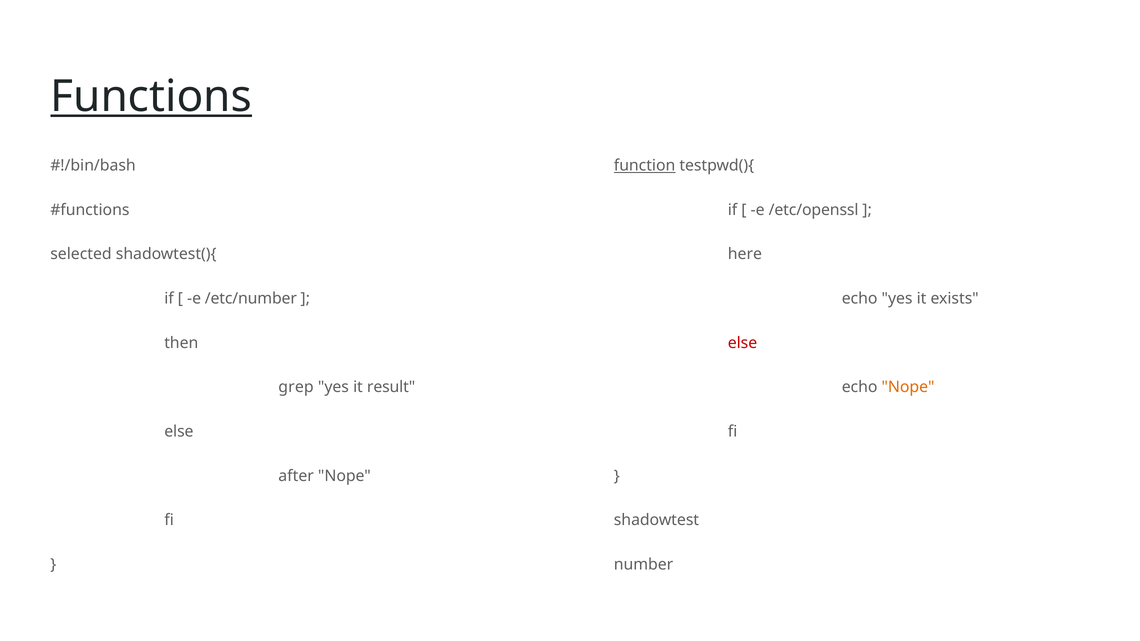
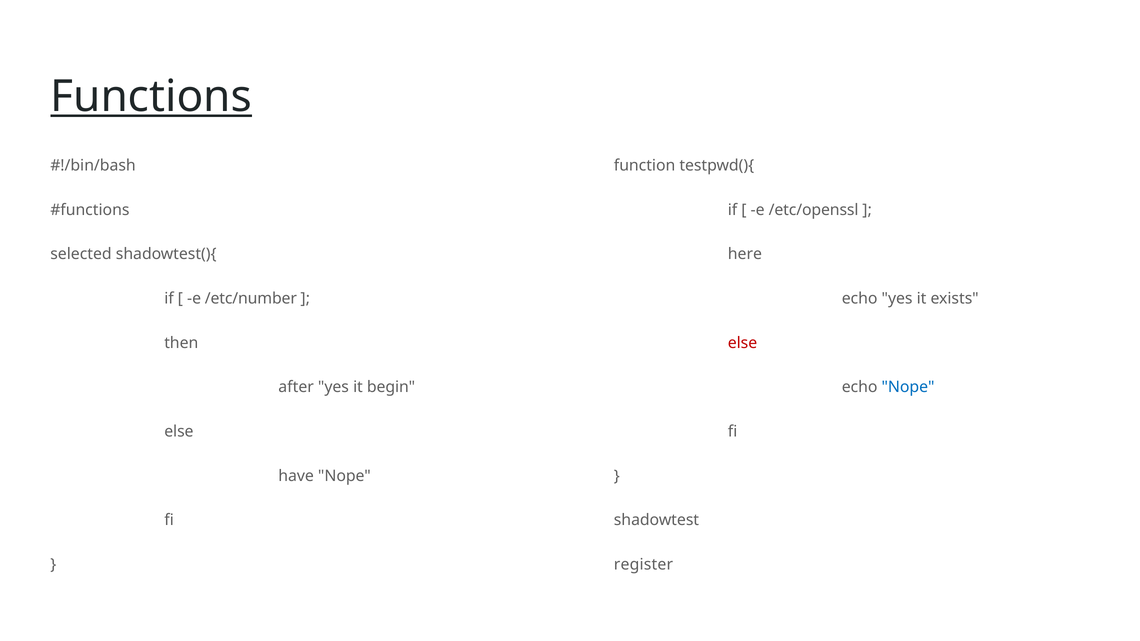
function underline: present -> none
grep: grep -> after
result: result -> begin
Nope at (908, 387) colour: orange -> blue
after: after -> have
number: number -> register
